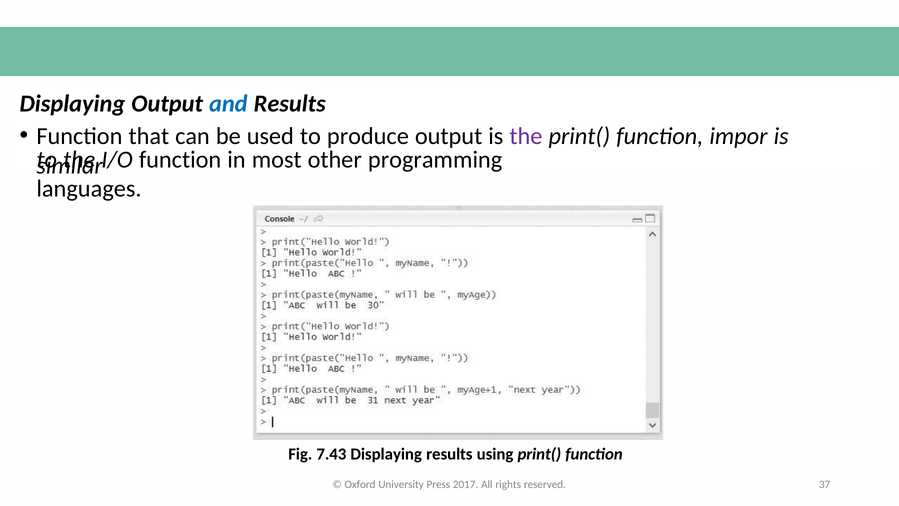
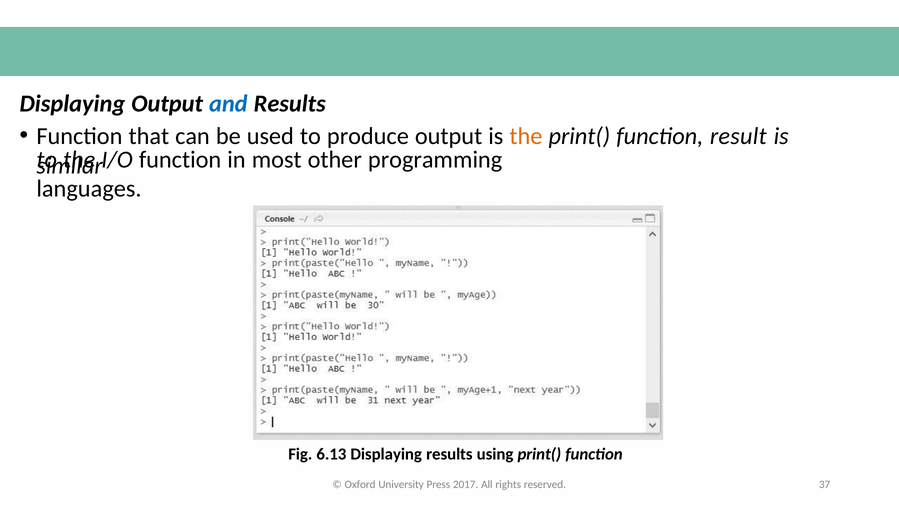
the at (526, 136) colour: purple -> orange
impor: impor -> result
7.43: 7.43 -> 6.13
